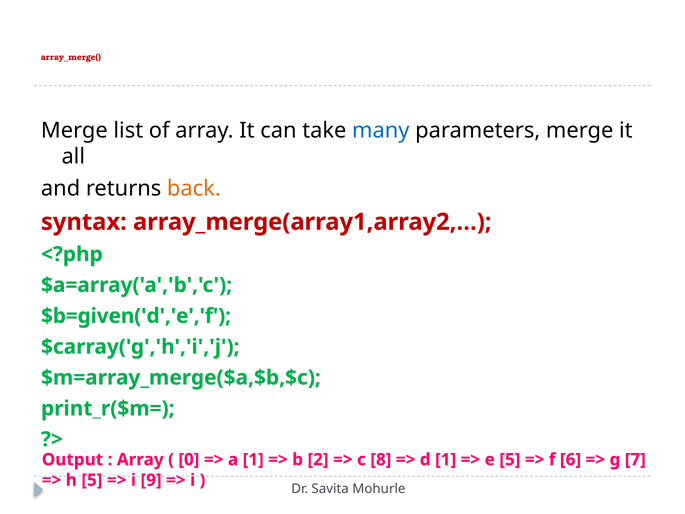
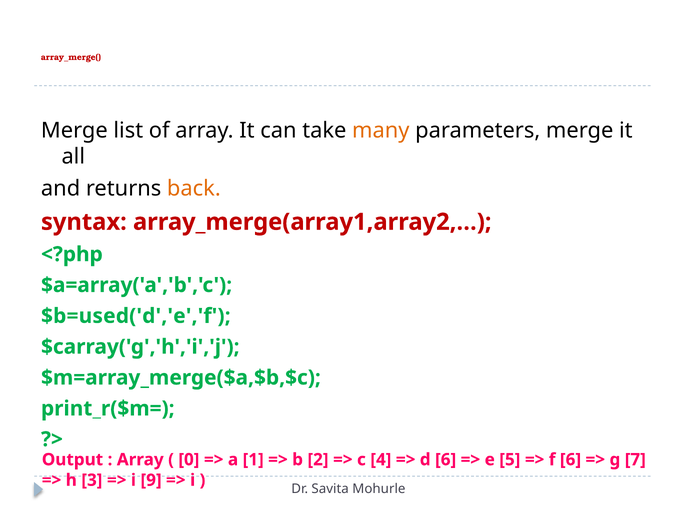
many colour: blue -> orange
$b=given('d','e','f: $b=given('d','e','f -> $b=used('d','e','f
8: 8 -> 4
d 1: 1 -> 6
h 5: 5 -> 3
